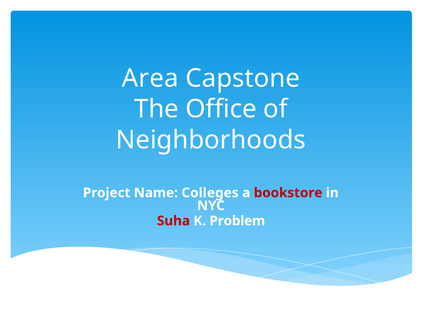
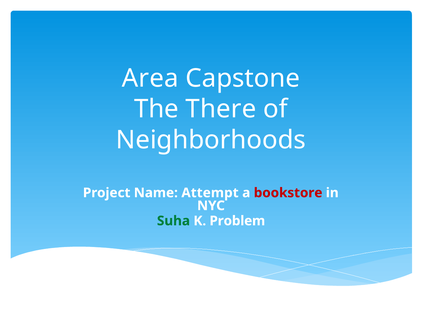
Office: Office -> There
Colleges: Colleges -> Attempt
Suha colour: red -> green
